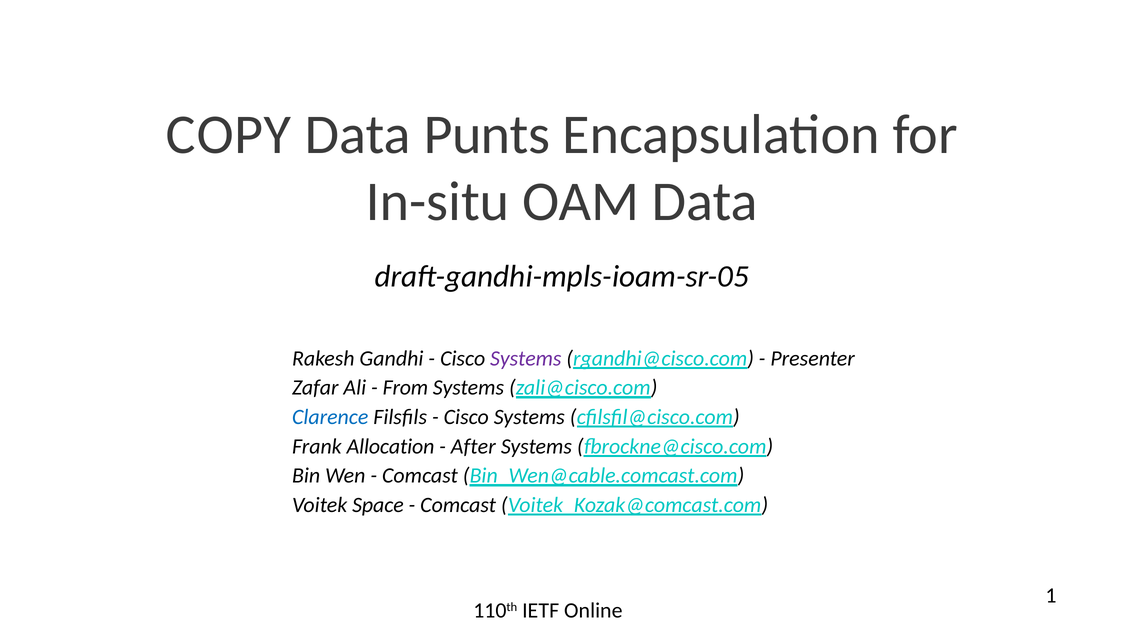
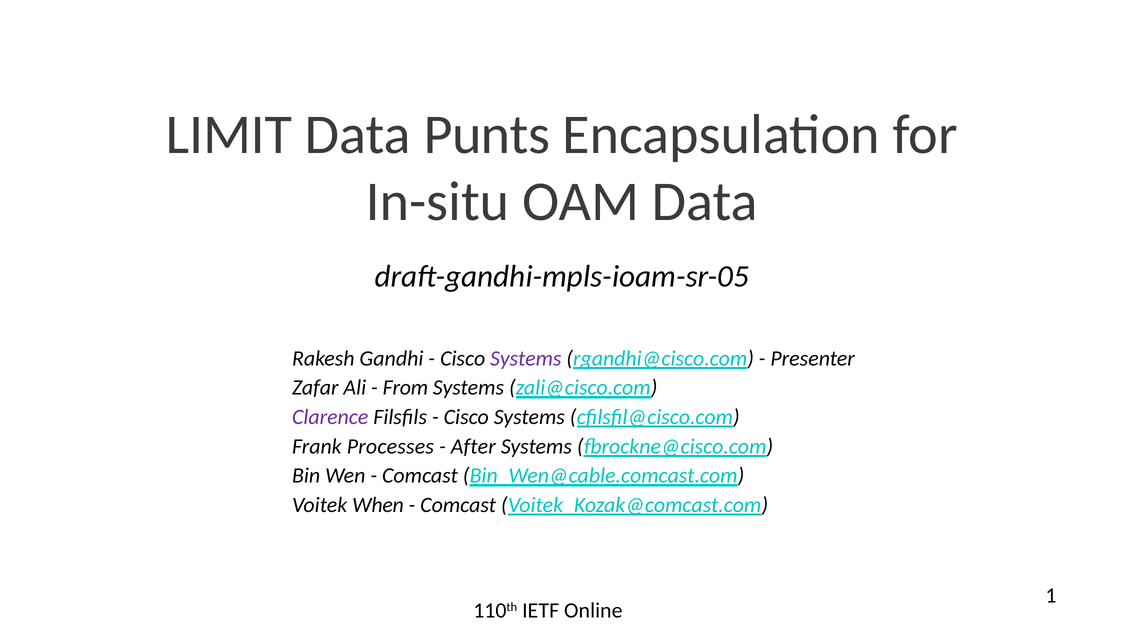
COPY: COPY -> LIMIT
Clarence colour: blue -> purple
Allocation: Allocation -> Processes
Space: Space -> When
